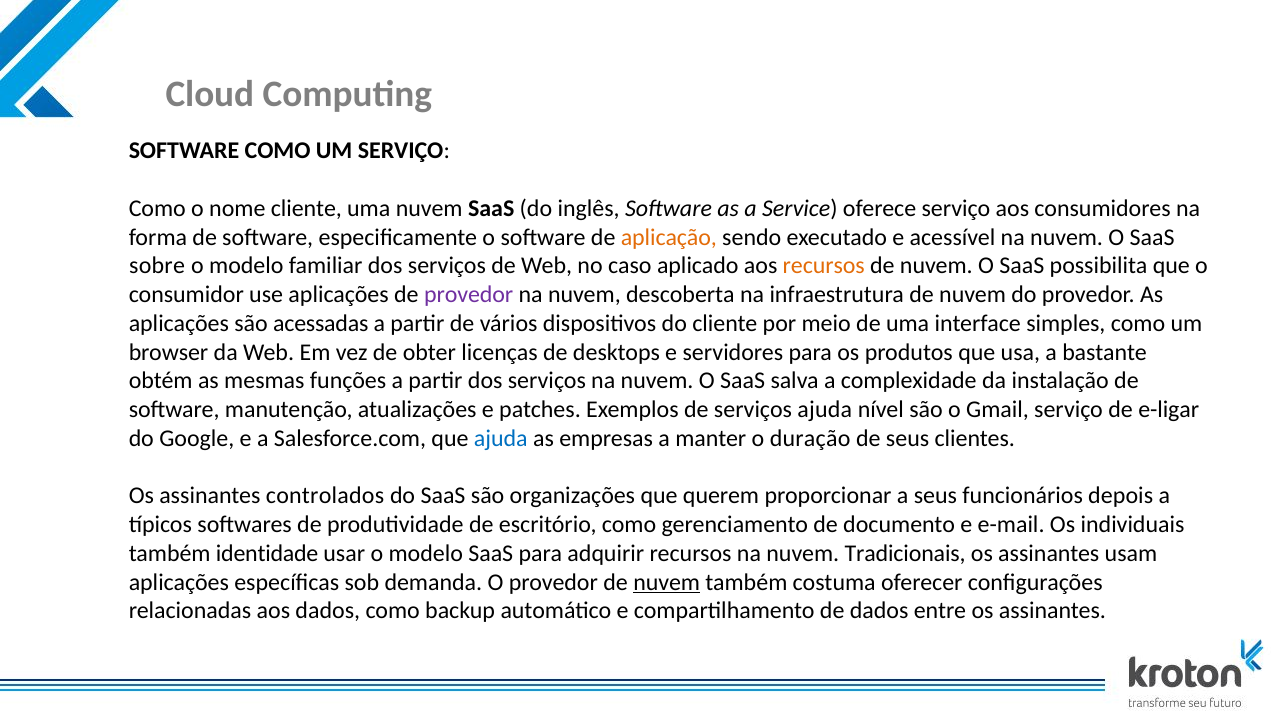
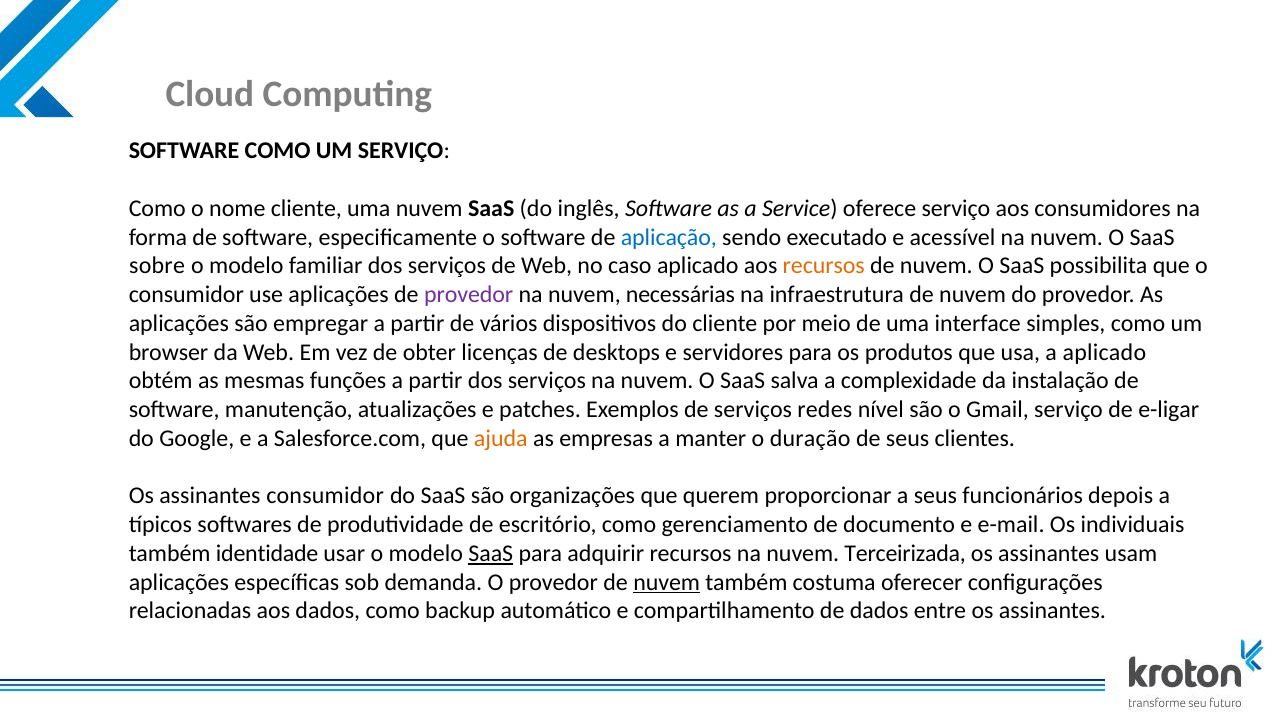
aplicação colour: orange -> blue
descoberta: descoberta -> necessárias
acessadas: acessadas -> empregar
a bastante: bastante -> aplicado
serviços ajuda: ajuda -> redes
ajuda at (501, 438) colour: blue -> orange
assinantes controlados: controlados -> consumidor
SaaS at (491, 553) underline: none -> present
Tradicionais: Tradicionais -> Terceirizada
